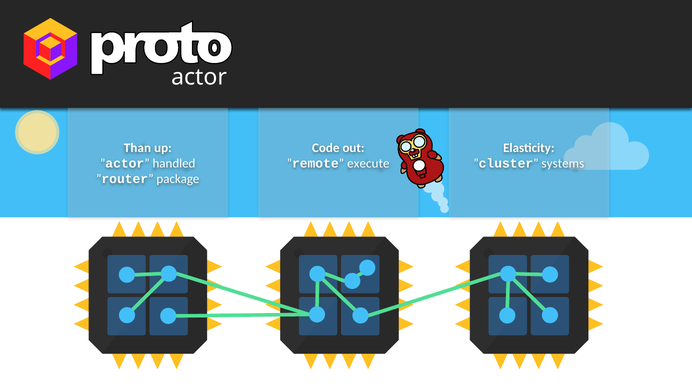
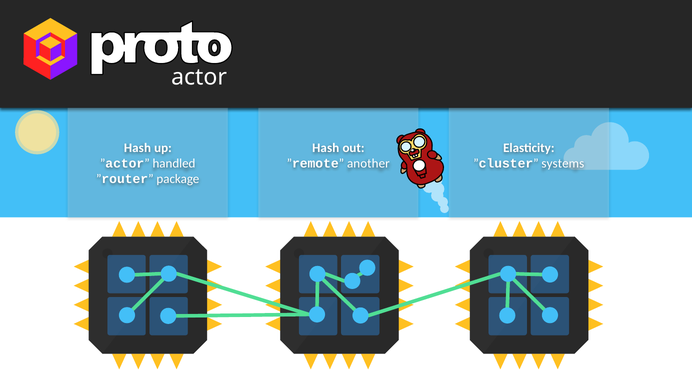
Than at (137, 148): Than -> Hash
Code at (326, 148): Code -> Hash
execute: execute -> another
